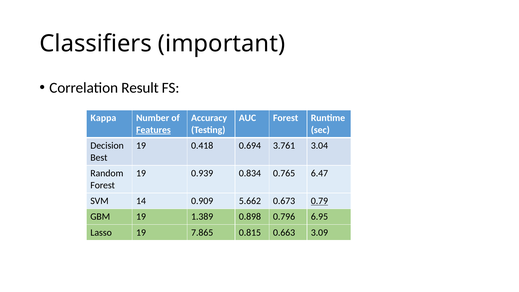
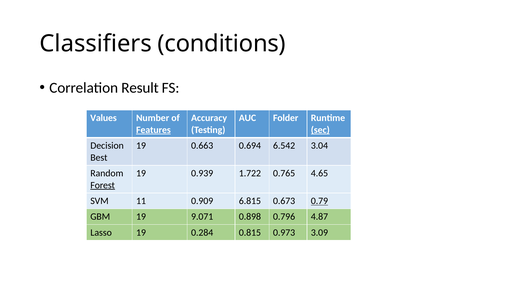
important: important -> conditions
Kappa: Kappa -> Values
AUC Forest: Forest -> Folder
sec underline: none -> present
0.418: 0.418 -> 0.663
3.761: 3.761 -> 6.542
0.834: 0.834 -> 1.722
6.47: 6.47 -> 4.65
Forest at (103, 185) underline: none -> present
14: 14 -> 11
5.662: 5.662 -> 6.815
1.389: 1.389 -> 9.071
6.95: 6.95 -> 4.87
7.865: 7.865 -> 0.284
0.663: 0.663 -> 0.973
